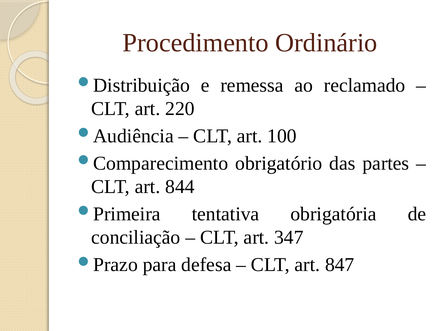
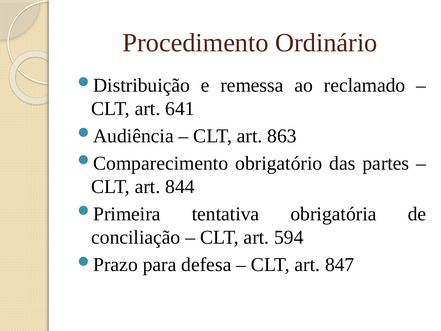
220: 220 -> 641
100: 100 -> 863
347: 347 -> 594
